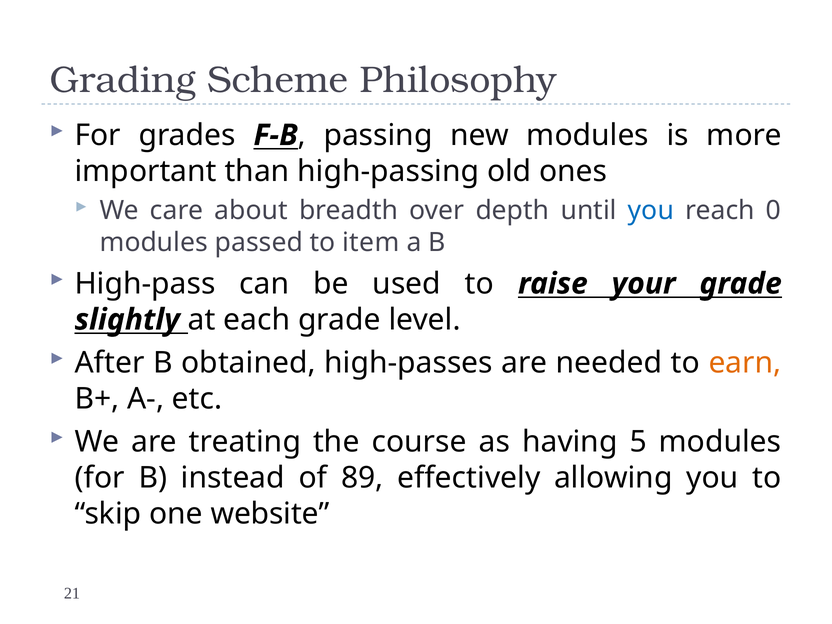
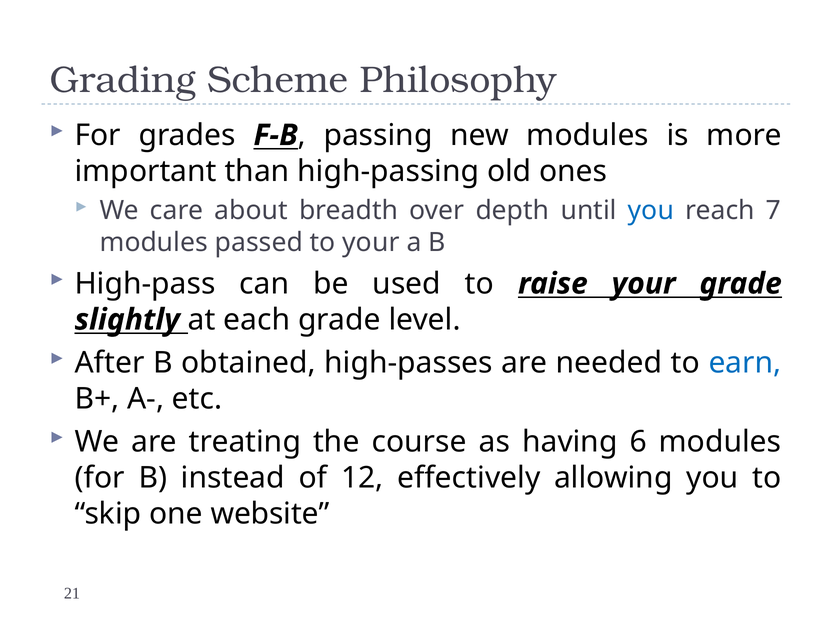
0: 0 -> 7
to item: item -> your
earn colour: orange -> blue
5: 5 -> 6
89: 89 -> 12
